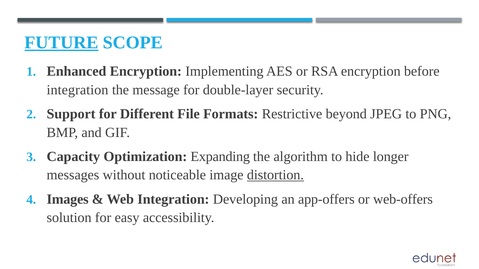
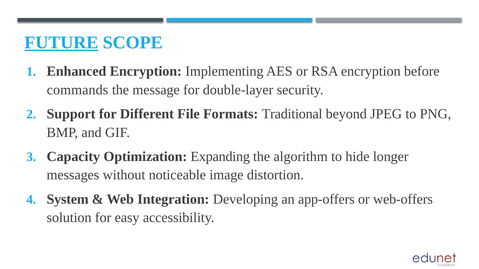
integration at (78, 90): integration -> commands
Restrictive: Restrictive -> Traditional
distortion underline: present -> none
Images: Images -> System
